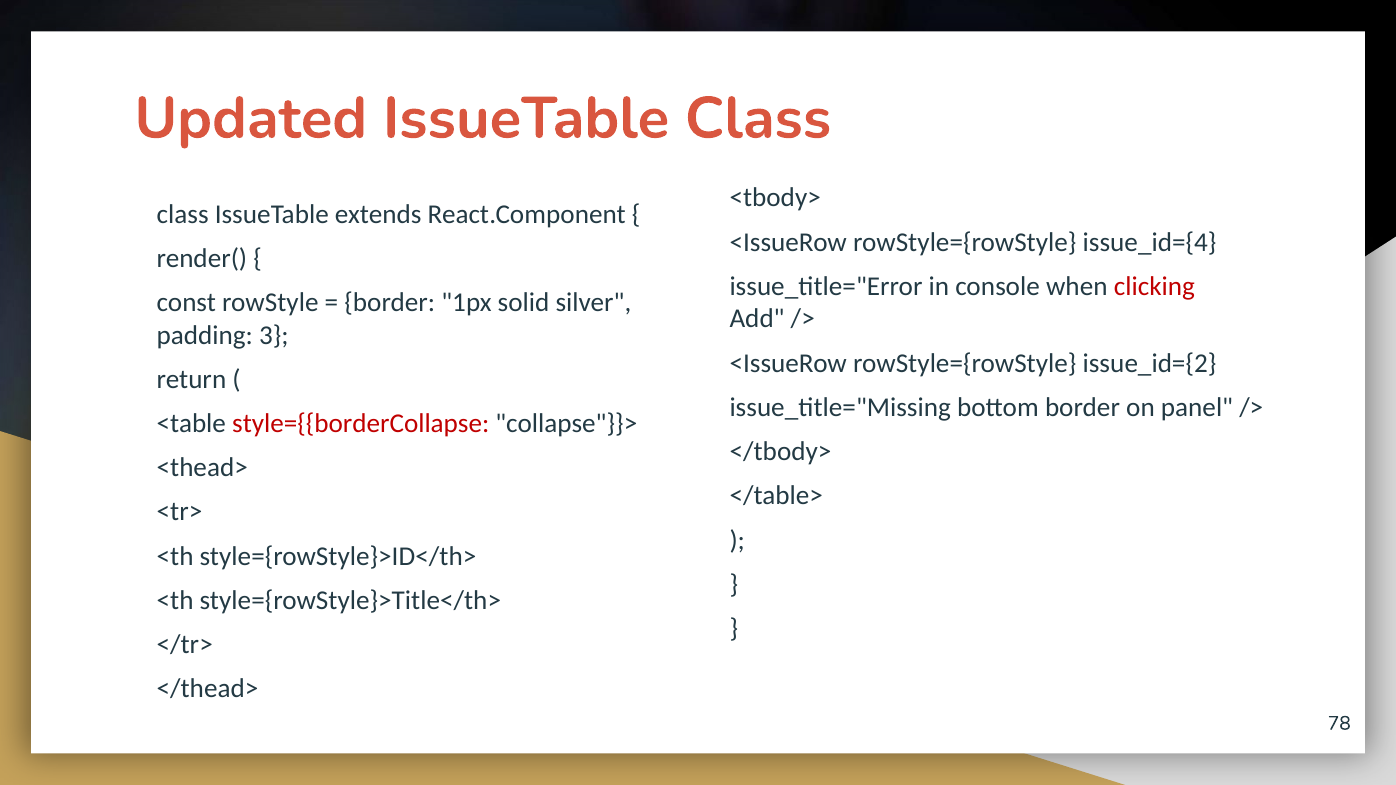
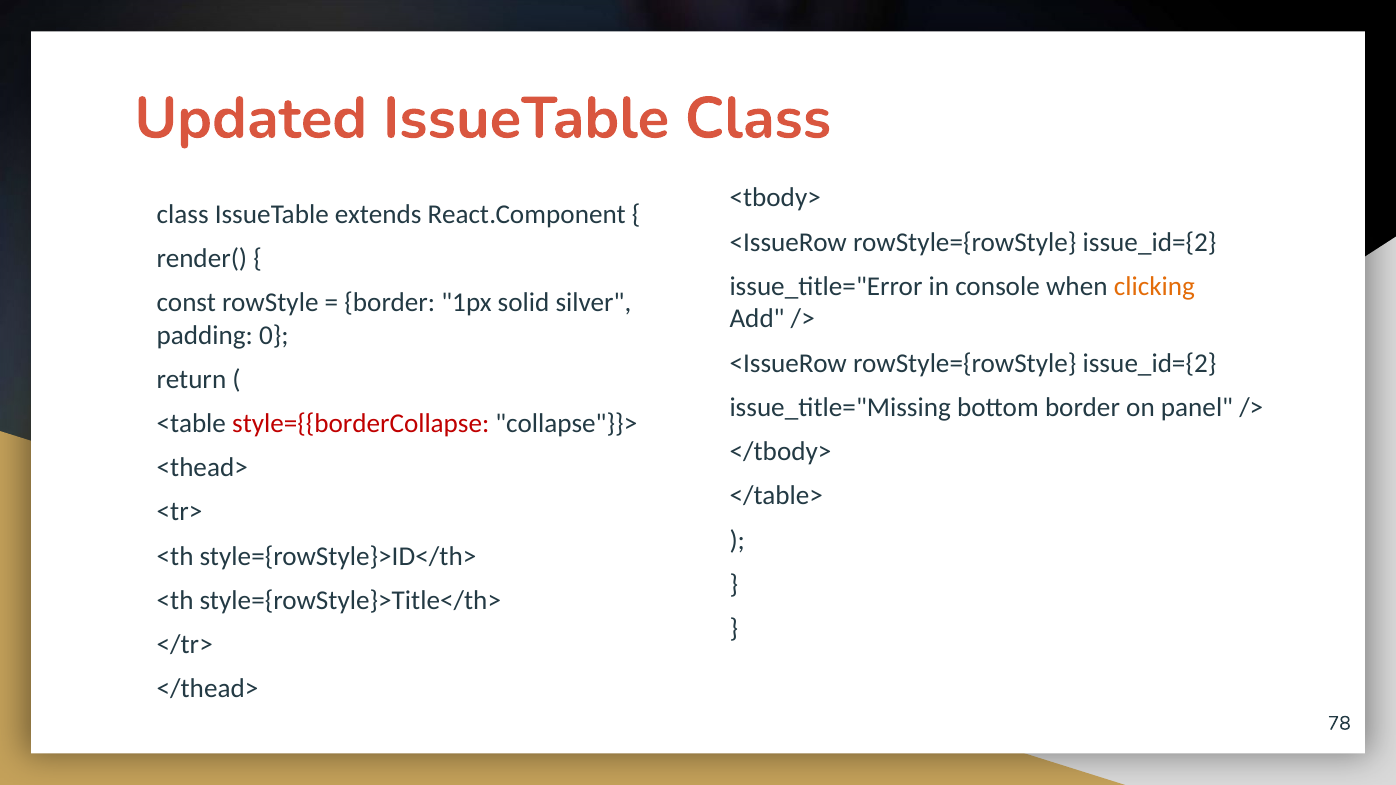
issue_id={4 at (1150, 242): issue_id={4 -> issue_id={2
clicking colour: red -> orange
3: 3 -> 0
